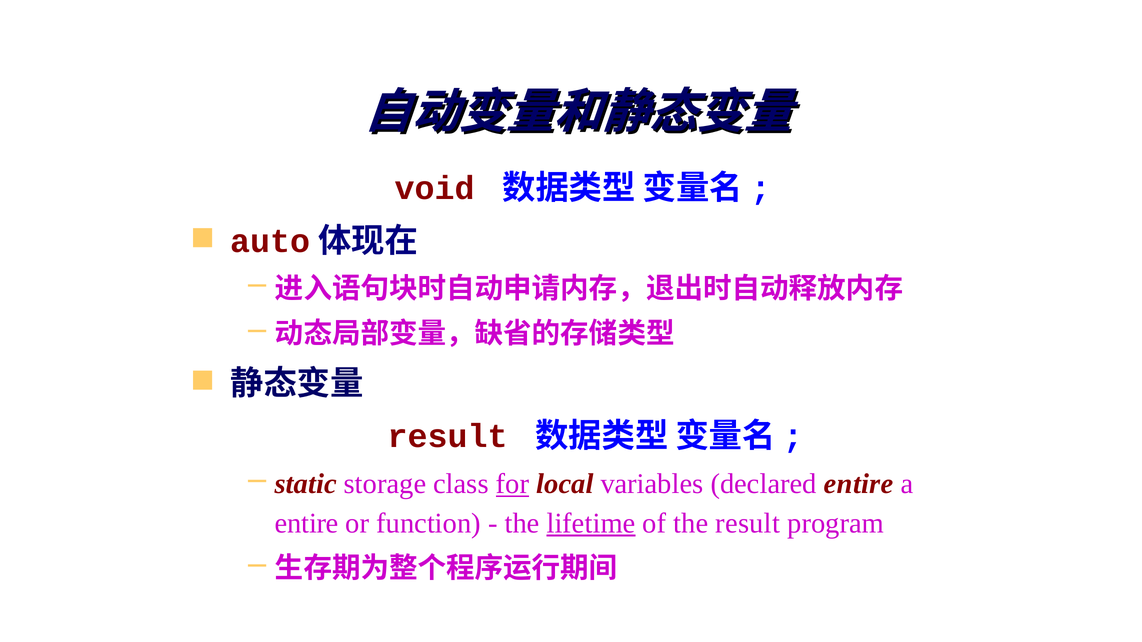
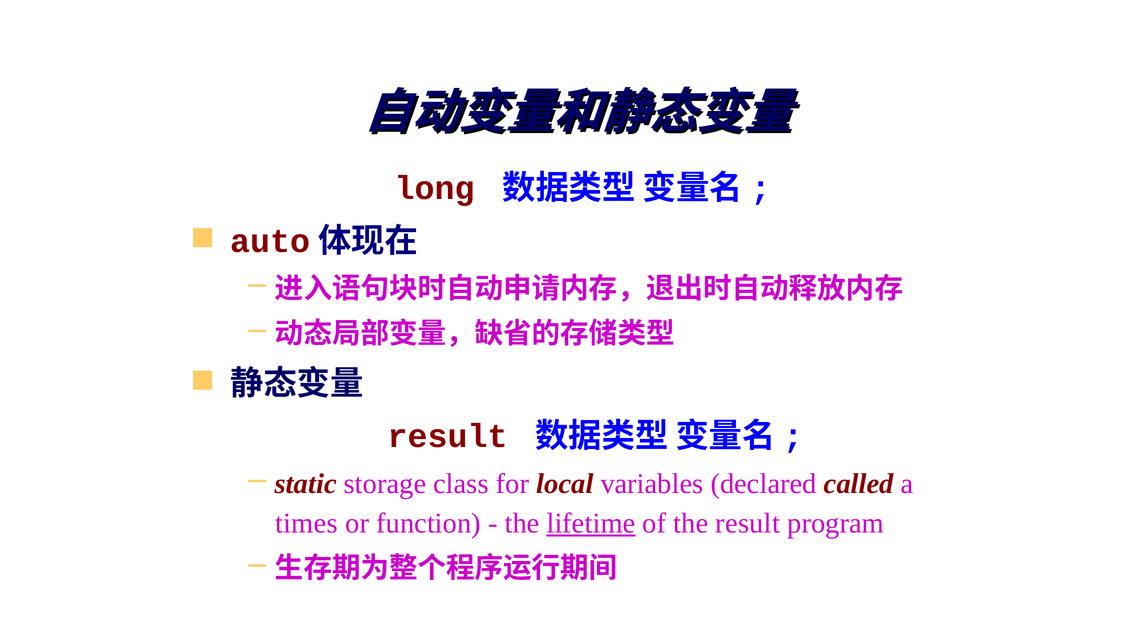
void: void -> long
for underline: present -> none
declared entire: entire -> called
entire at (307, 524): entire -> times
